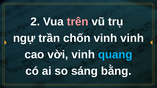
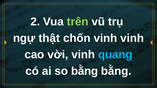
trên colour: pink -> light green
trần: trần -> thật
so sáng: sáng -> bằng
